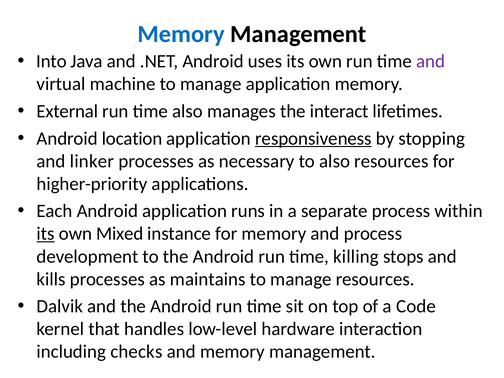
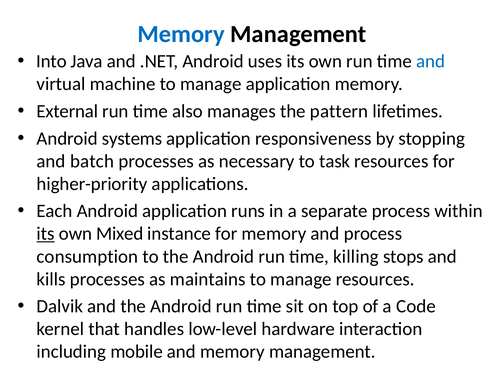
and at (431, 61) colour: purple -> blue
interact: interact -> pattern
location: location -> systems
responsiveness underline: present -> none
linker: linker -> batch
to also: also -> task
development: development -> consumption
checks: checks -> mobile
